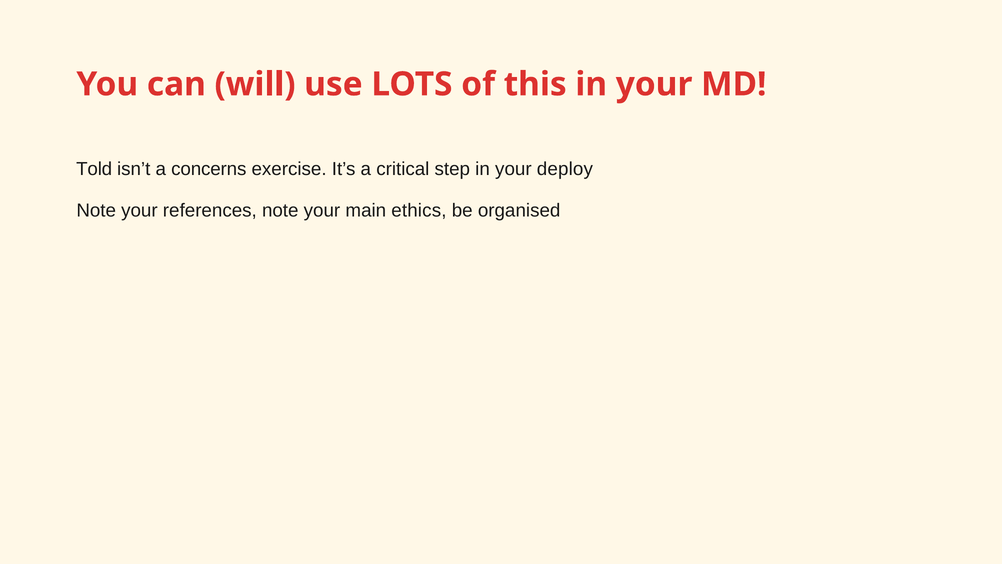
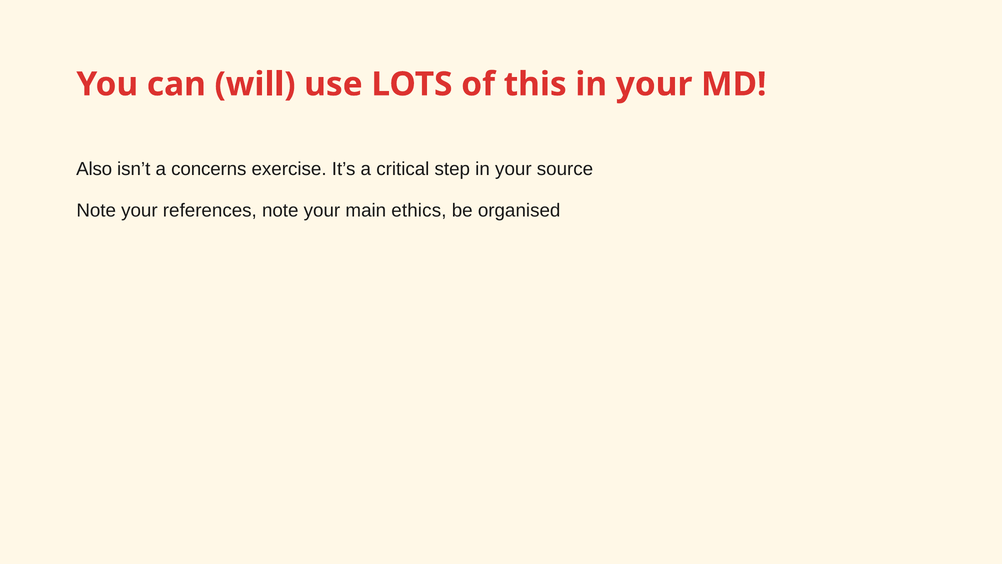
Told: Told -> Also
deploy: deploy -> source
